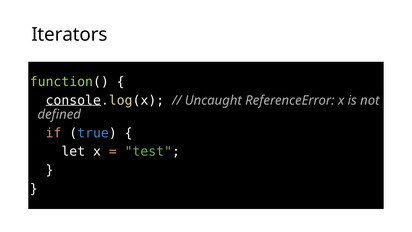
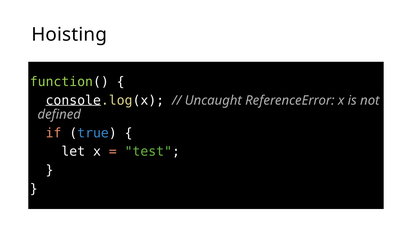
Iterators: Iterators -> Hoisting
